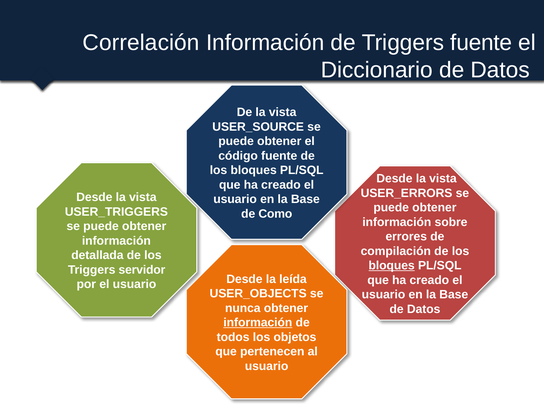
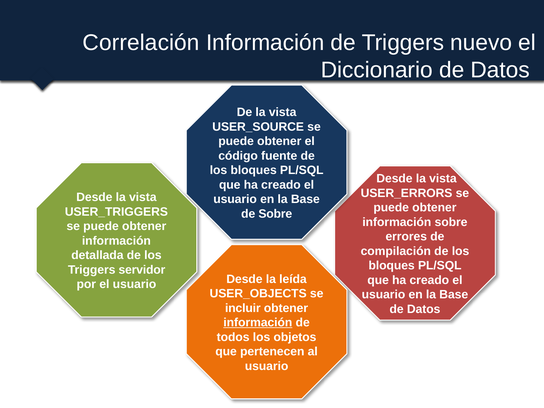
Triggers fuente: fuente -> nuevo
de Como: Como -> Sobre
bloques at (392, 266) underline: present -> none
nunca: nunca -> incluir
